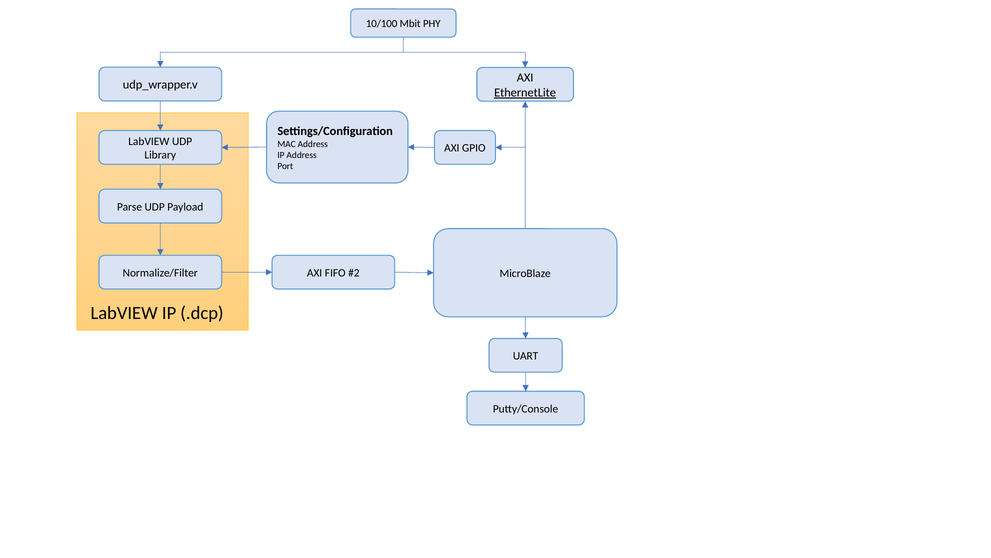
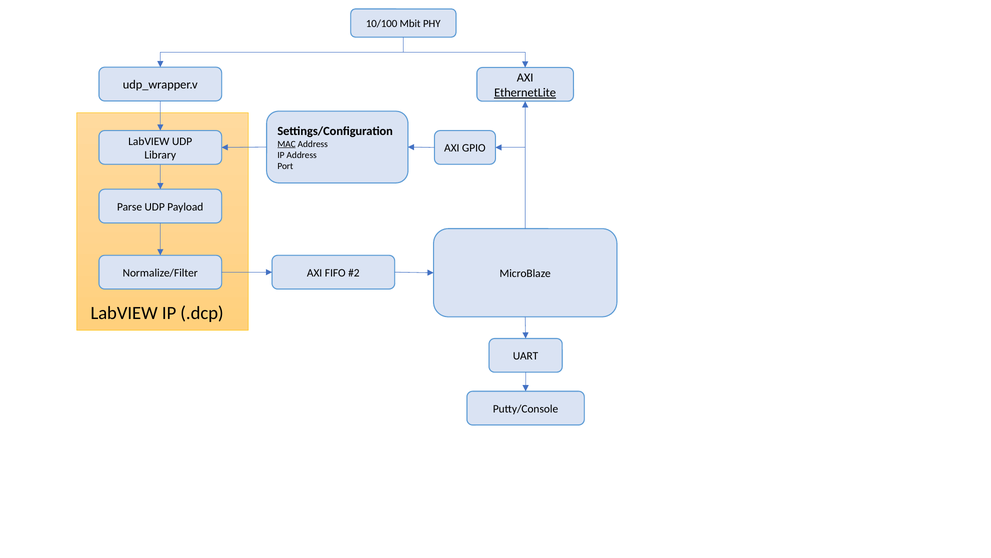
MAC underline: none -> present
